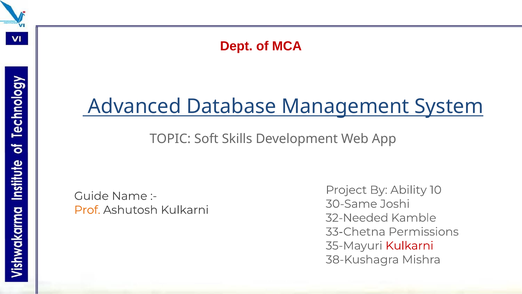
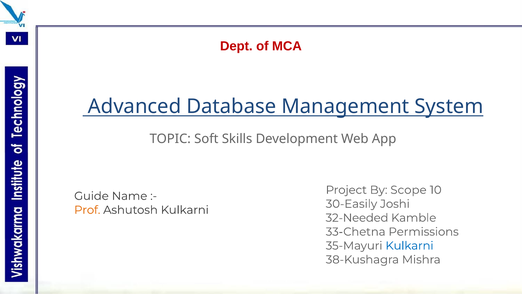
Ability: Ability -> Scope
30-Same: 30-Same -> 30-Easily
Kulkarni at (409, 245) colour: red -> blue
